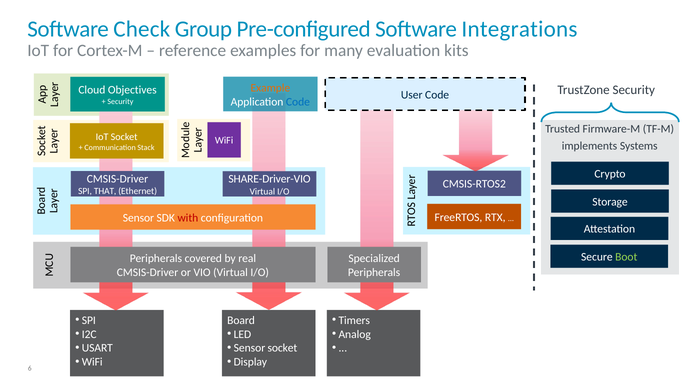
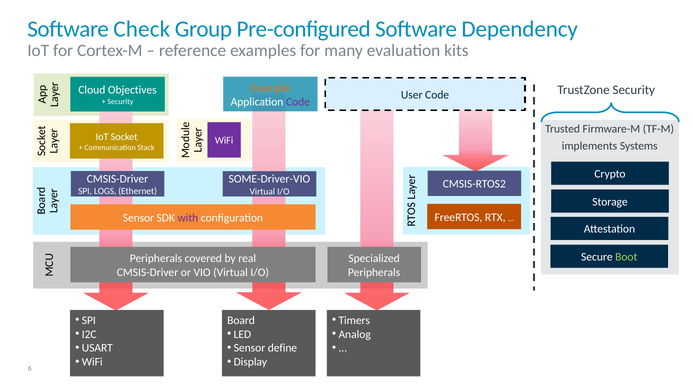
Integrations: Integrations -> Dependency
Code at (298, 102) colour: blue -> purple
SHARE-Driver-VIO: SHARE-Driver-VIO -> SOME-Driver-VIO
THAT: THAT -> LOGS
with colour: red -> purple
Sensor socket: socket -> define
